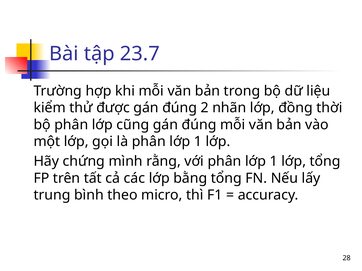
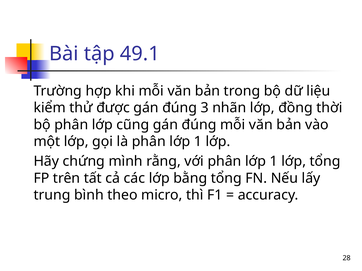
23.7: 23.7 -> 49.1
2: 2 -> 3
